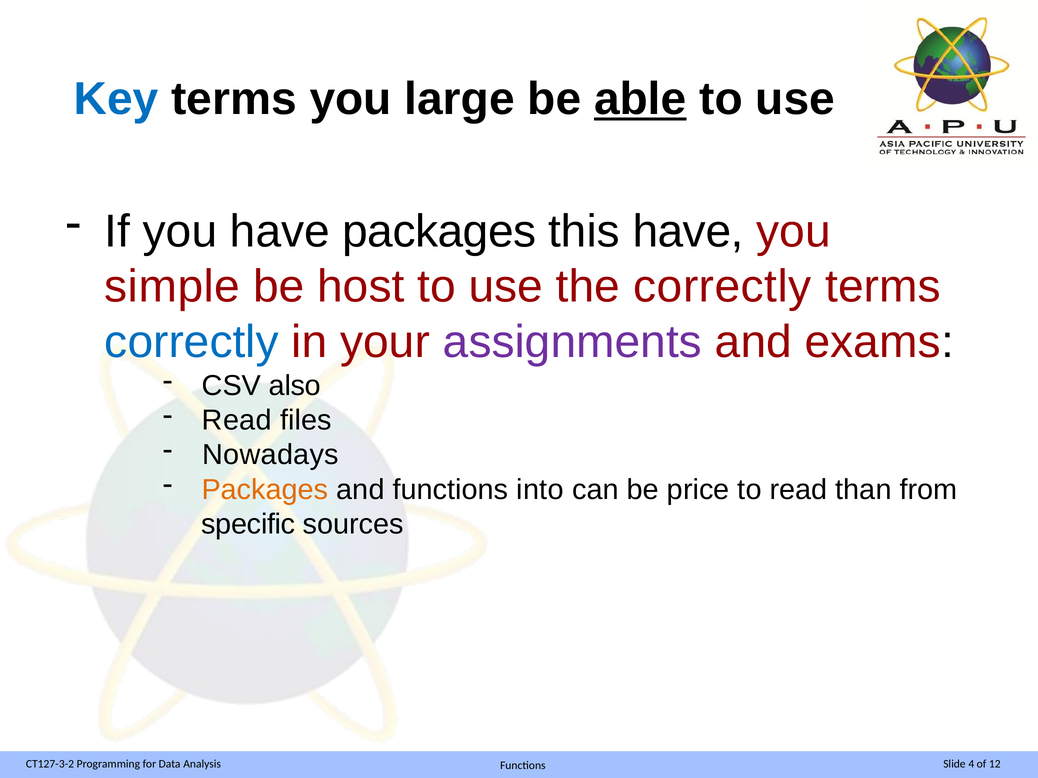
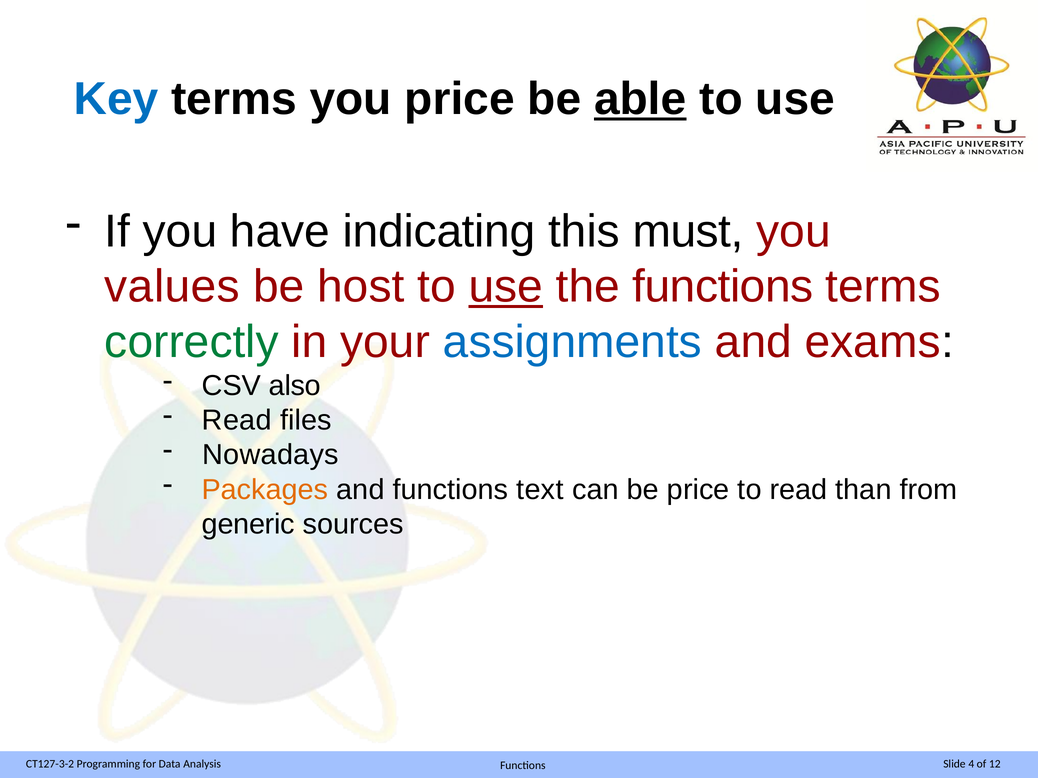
you large: large -> price
have packages: packages -> indicating
this have: have -> must
simple: simple -> values
use at (506, 287) underline: none -> present
the correctly: correctly -> functions
correctly at (192, 342) colour: blue -> green
assignments colour: purple -> blue
into: into -> text
specific: specific -> generic
